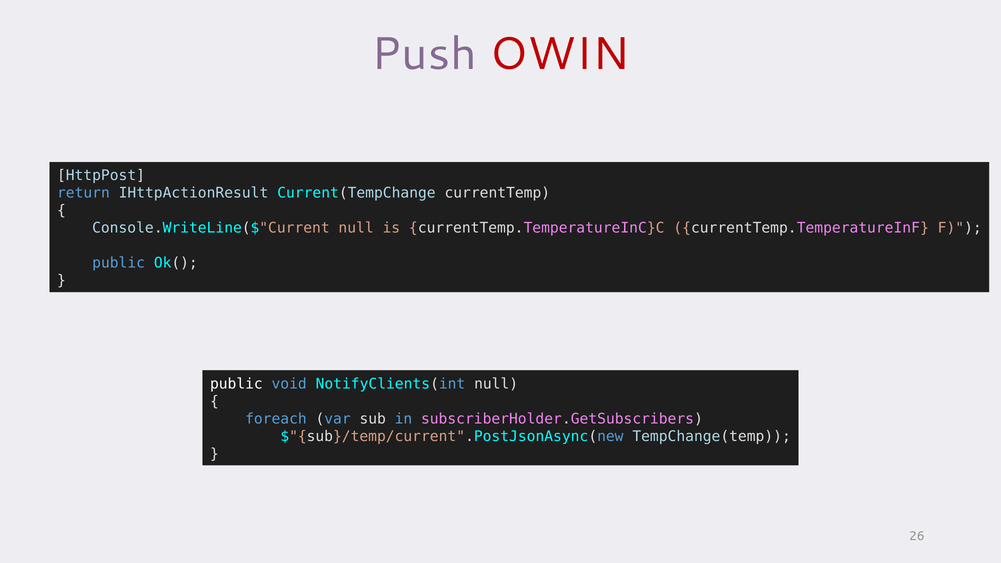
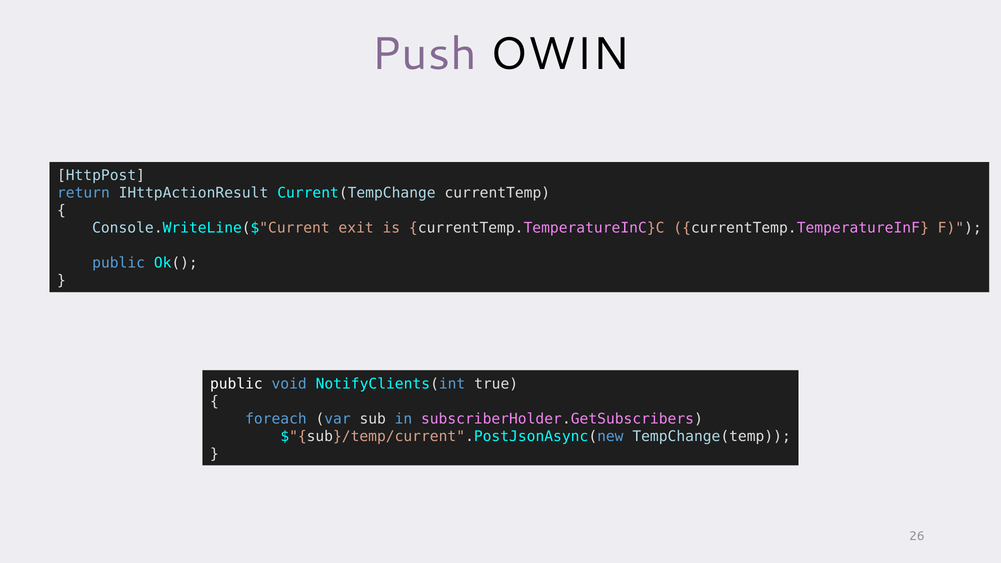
OWIN colour: red -> black
Console.WriteLine($"Current null: null -> exit
NotifyClients(int null: null -> true
